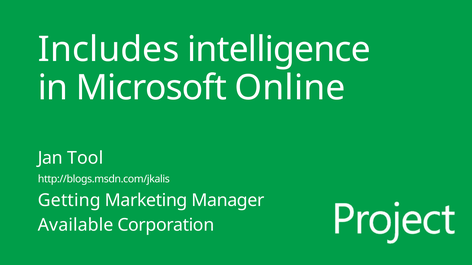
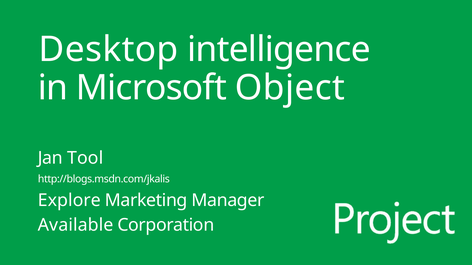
Includes: Includes -> Desktop
Online: Online -> Object
Getting: Getting -> Explore
